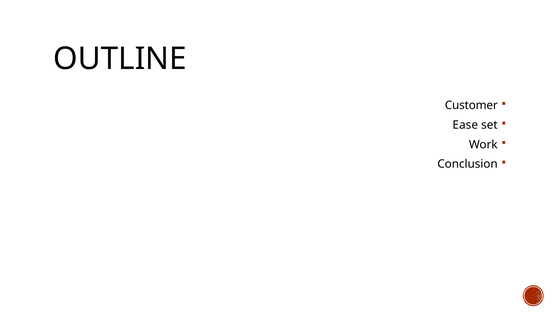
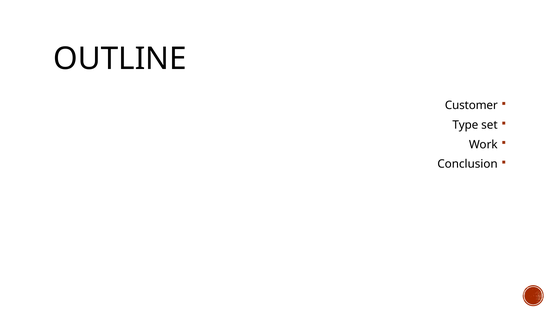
Ease: Ease -> Type
